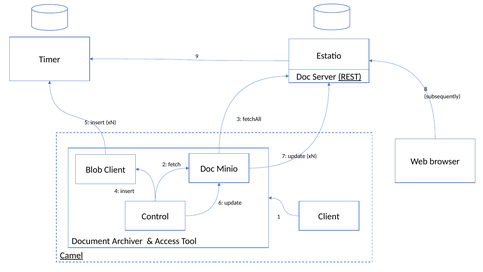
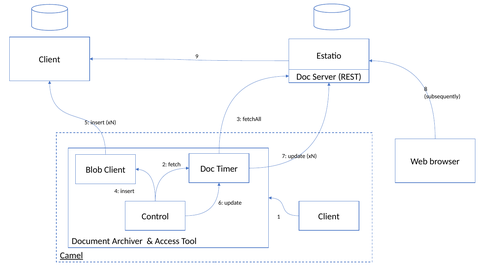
Timer at (50, 59): Timer -> Client
REST underline: present -> none
Minio: Minio -> Timer
